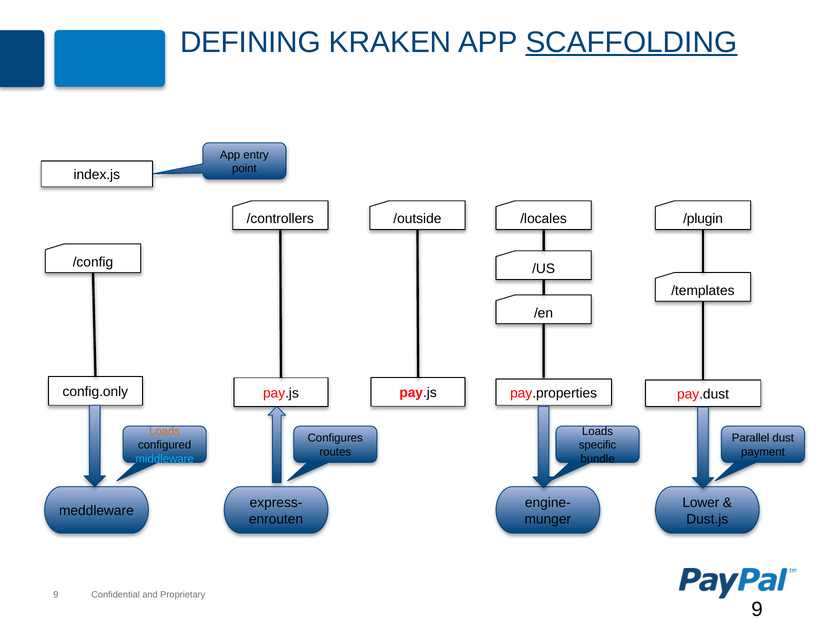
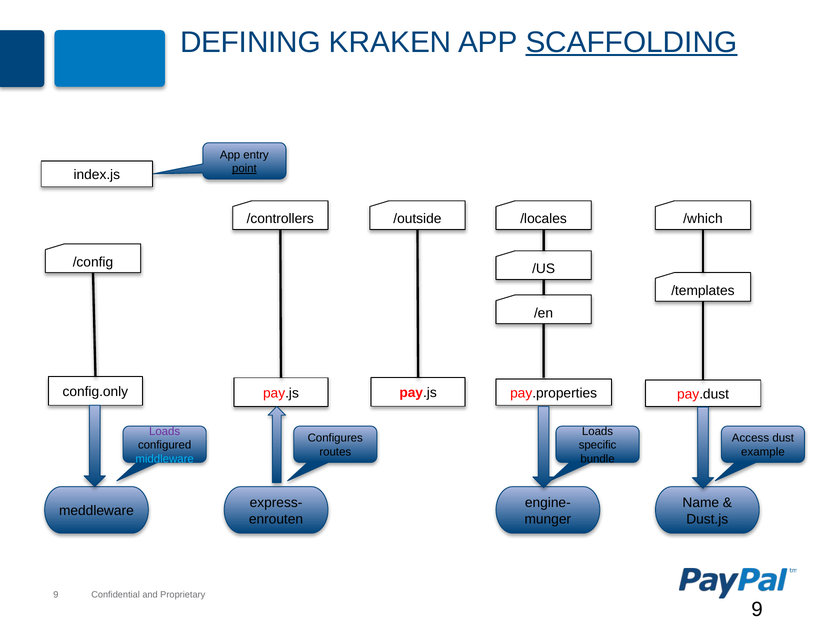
point underline: none -> present
/plugin: /plugin -> /which
Loads at (165, 431) colour: orange -> purple
Parallel: Parallel -> Access
payment: payment -> example
Lower: Lower -> Name
